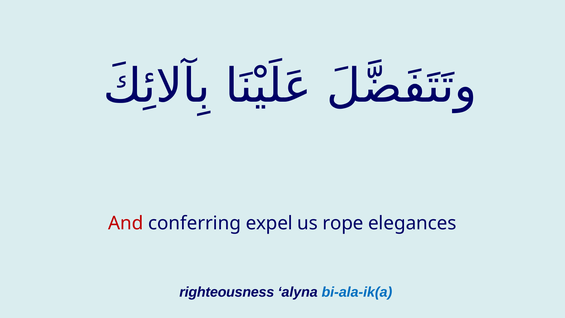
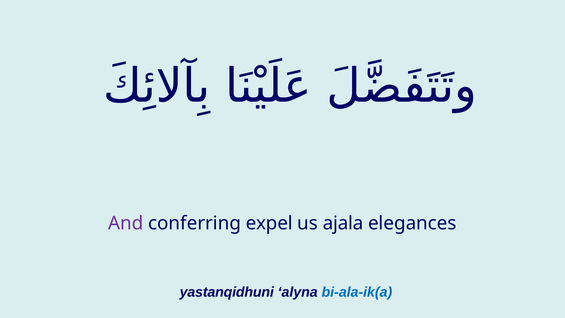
And colour: red -> purple
rope: rope -> ajala
righteousness: righteousness -> yastanqidhuni
